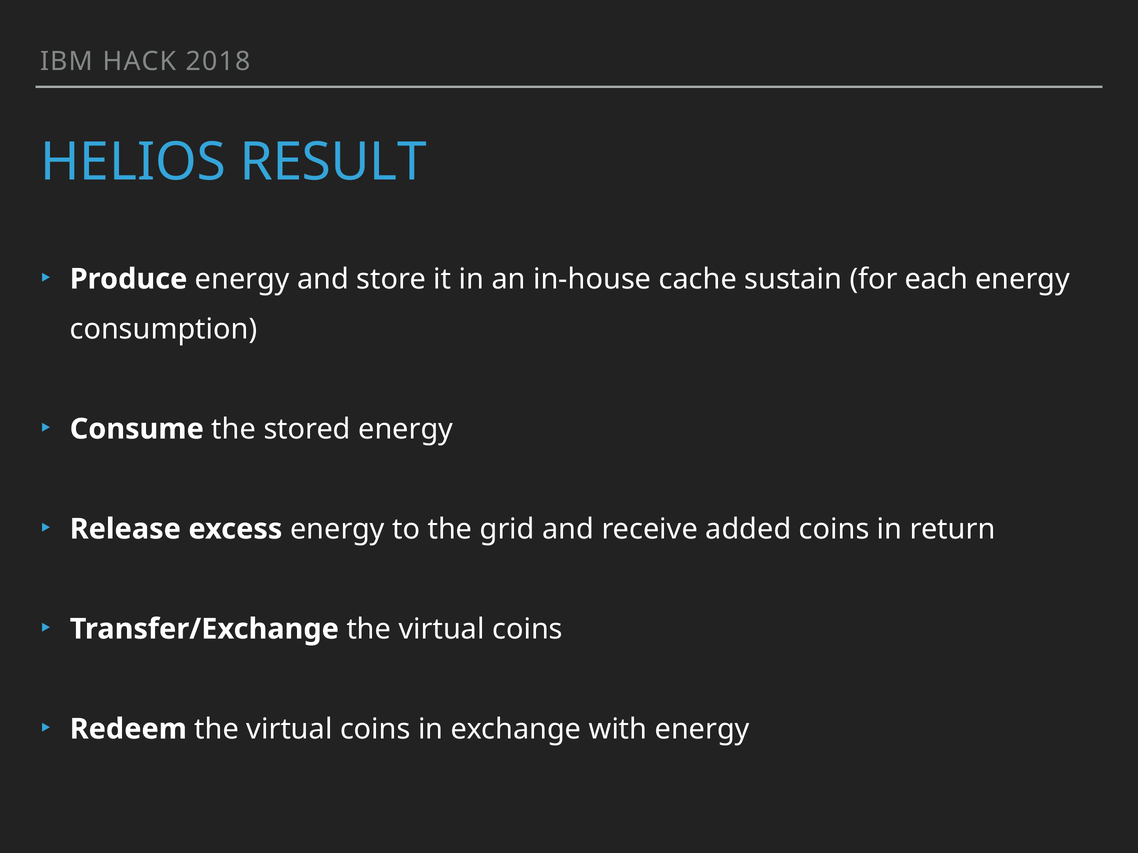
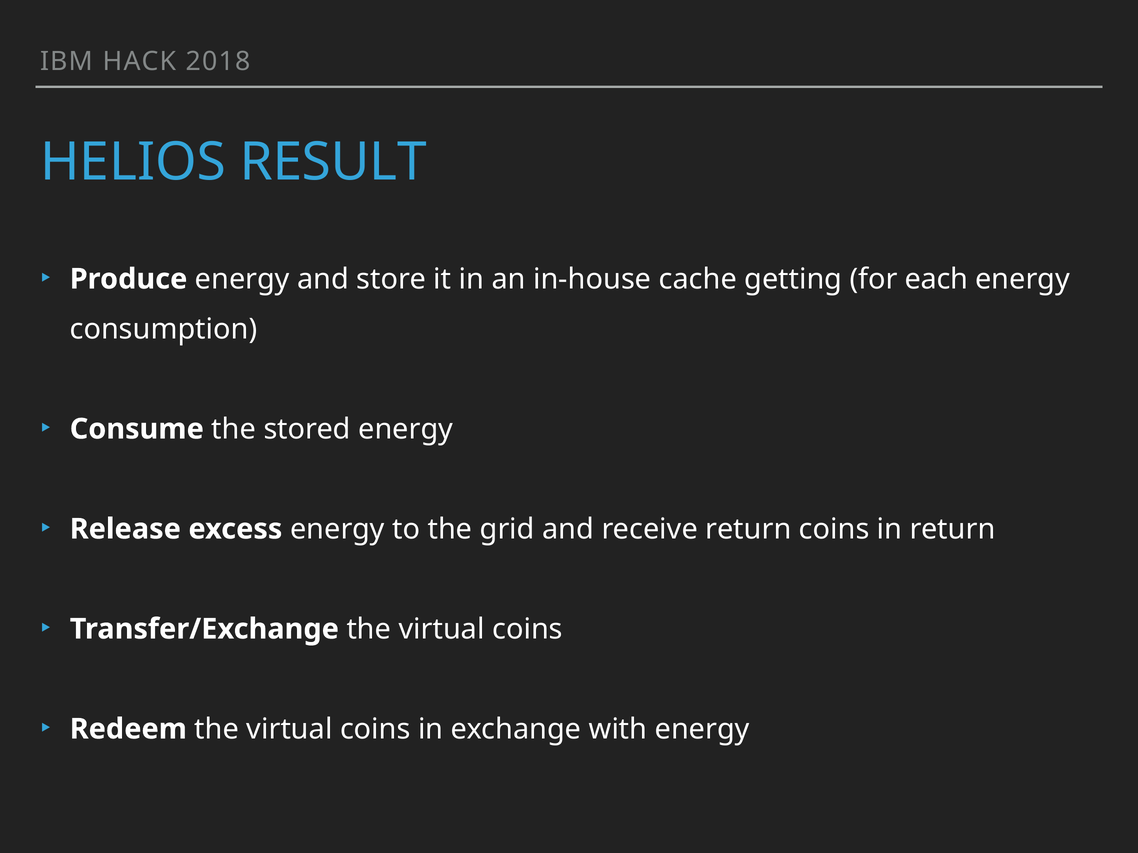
sustain: sustain -> getting
receive added: added -> return
